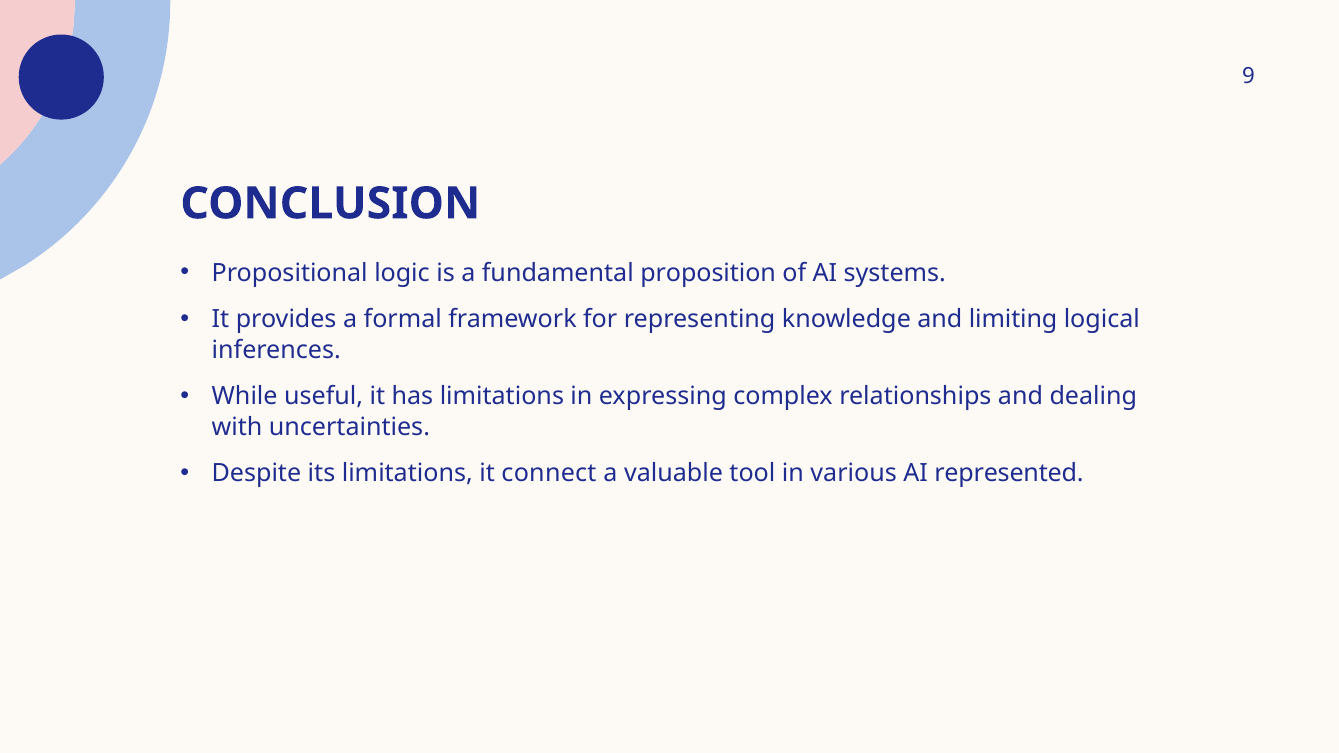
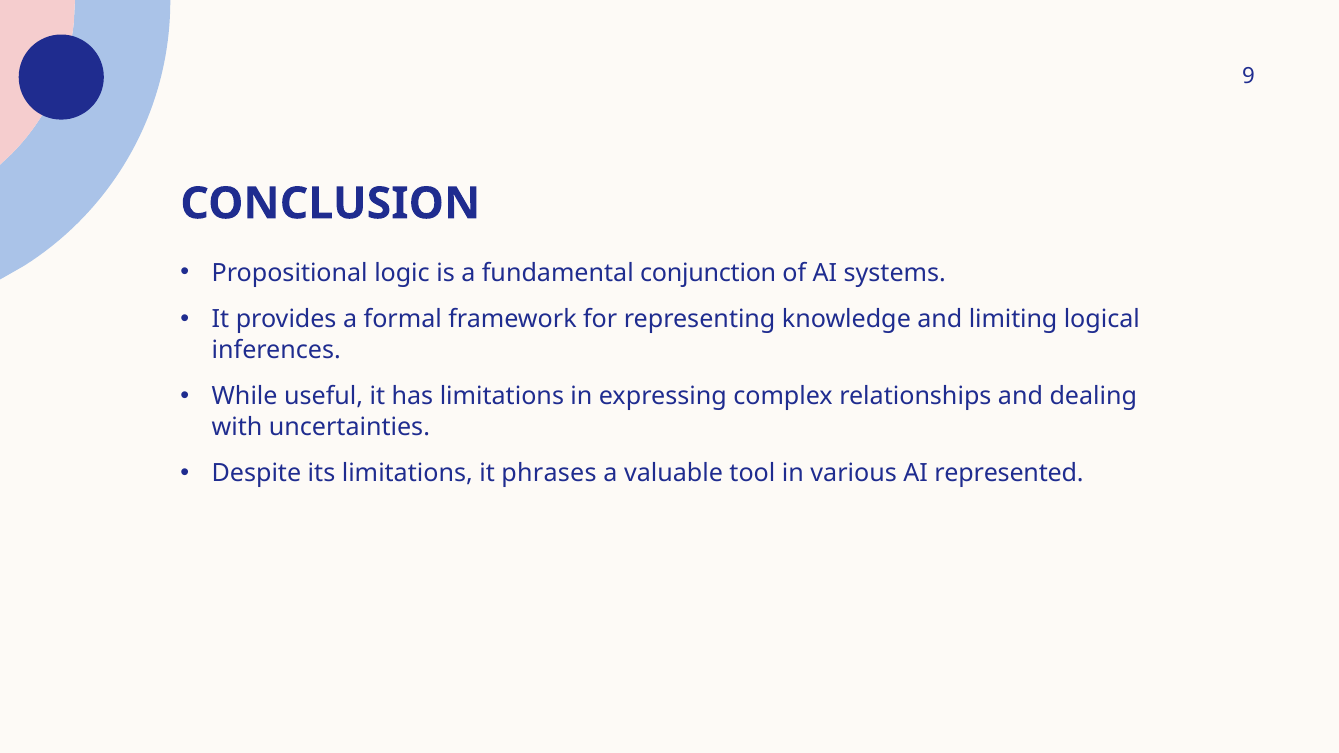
proposition: proposition -> conjunction
connect: connect -> phrases
